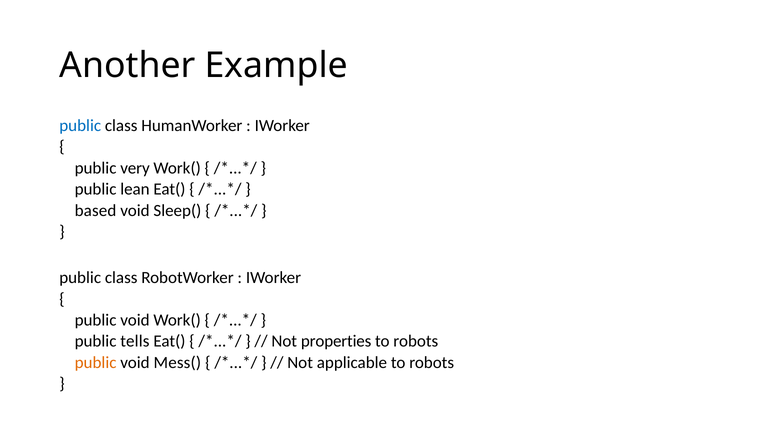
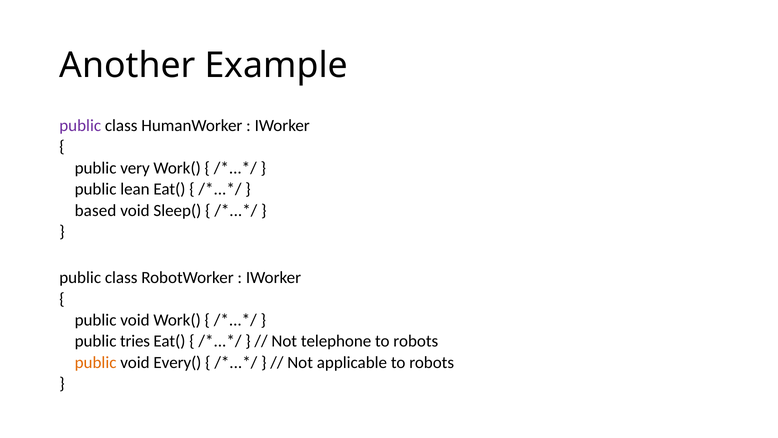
public at (80, 126) colour: blue -> purple
tells: tells -> tries
properties: properties -> telephone
Mess(: Mess( -> Every(
